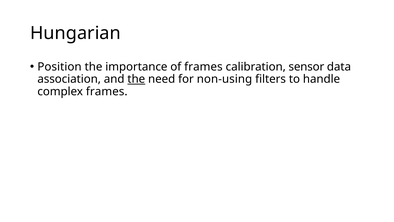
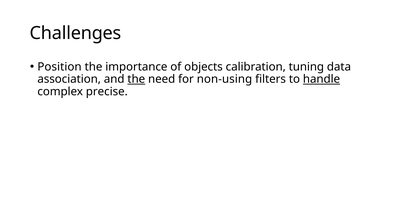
Hungarian: Hungarian -> Challenges
of frames: frames -> objects
sensor: sensor -> tuning
handle underline: none -> present
complex frames: frames -> precise
